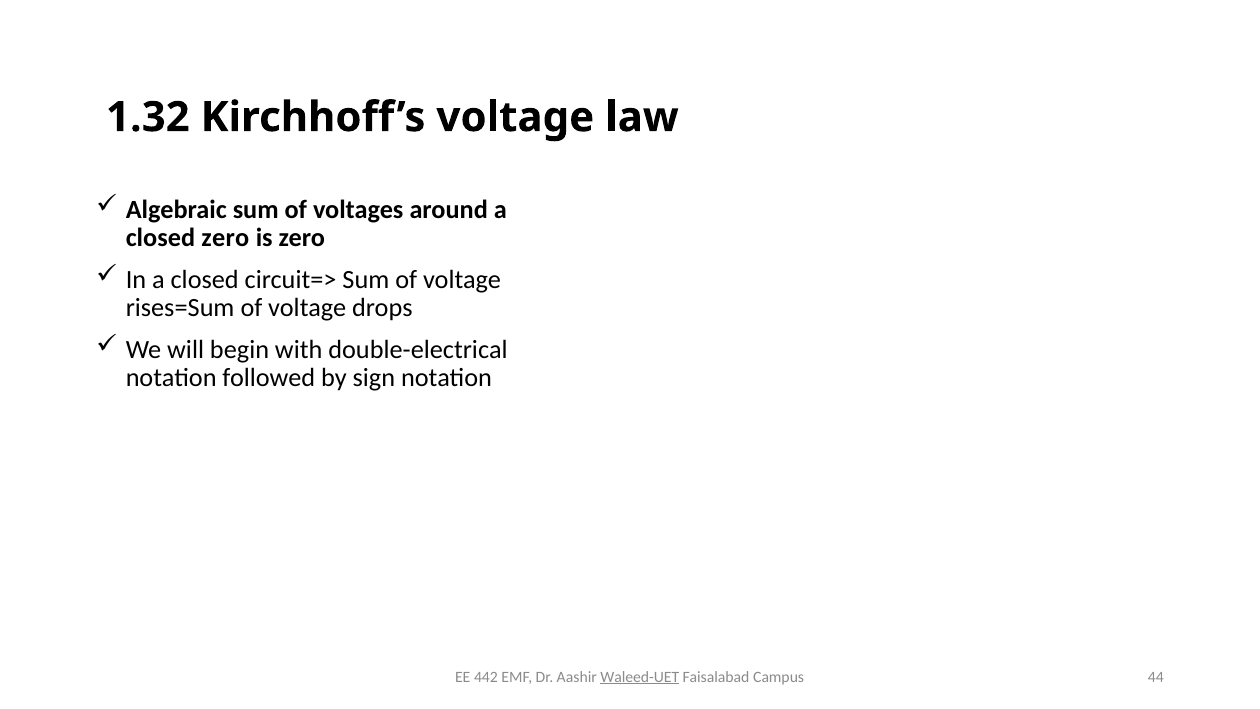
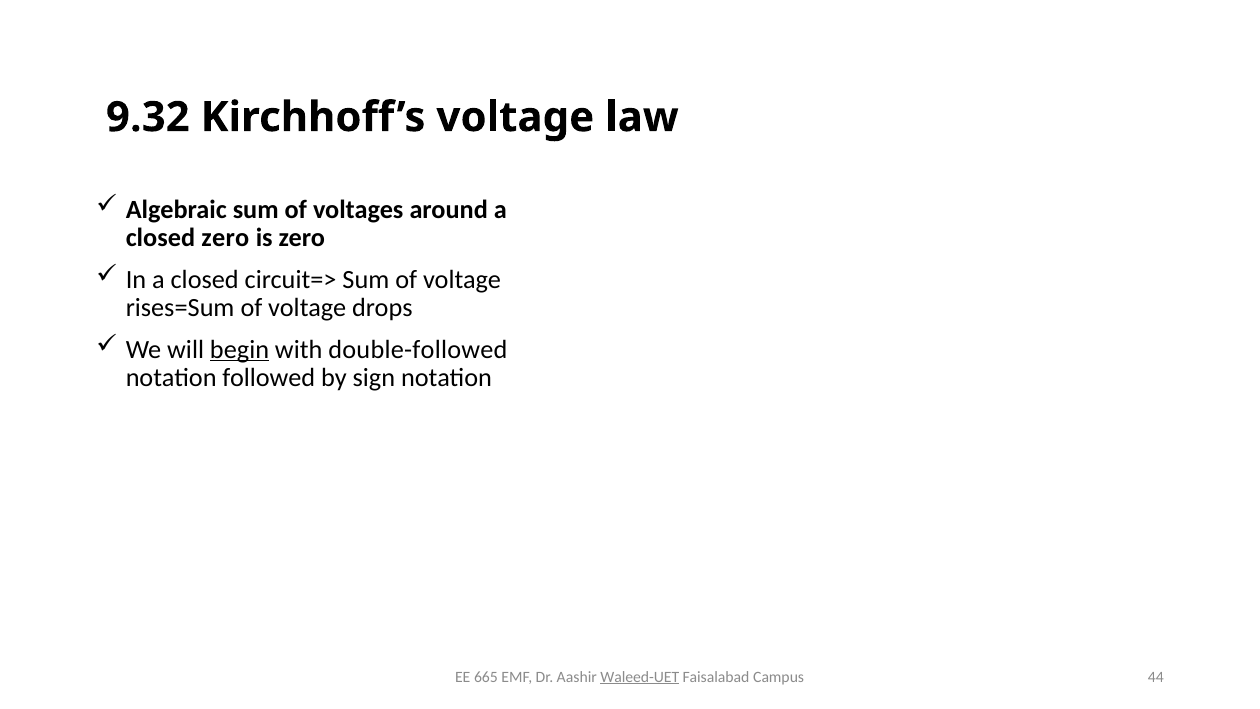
1.32: 1.32 -> 9.32
begin underline: none -> present
double-electrical: double-electrical -> double-followed
442: 442 -> 665
